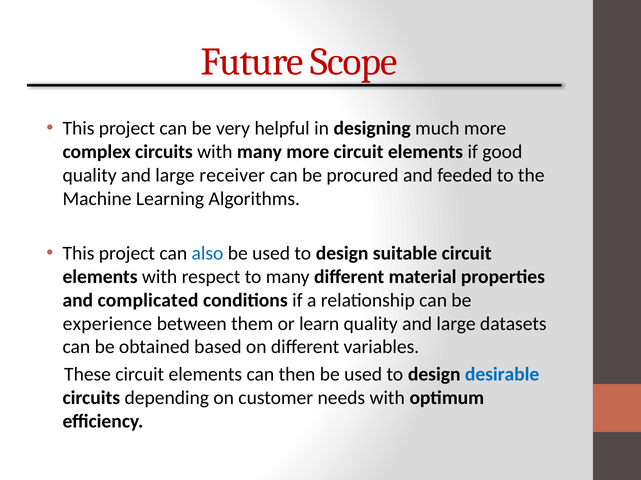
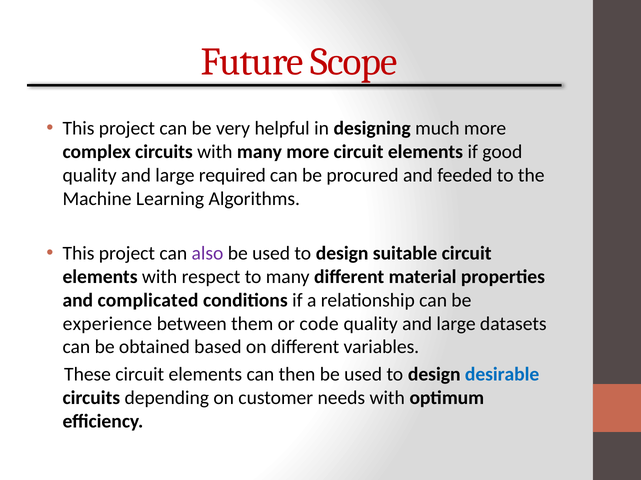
receiver: receiver -> required
also colour: blue -> purple
learn: learn -> code
